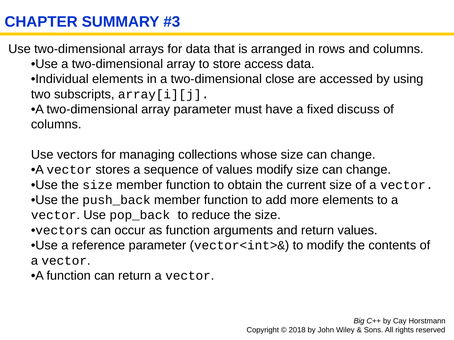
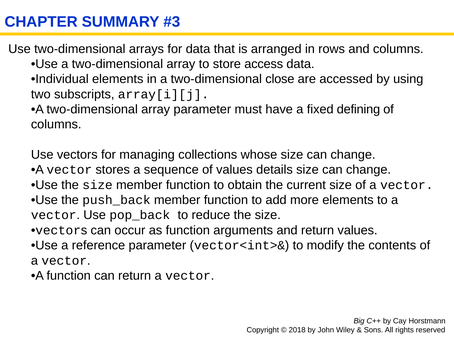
discuss: discuss -> defining
values modify: modify -> details
